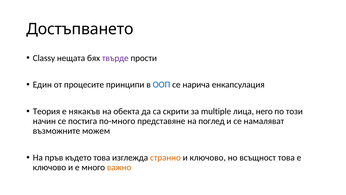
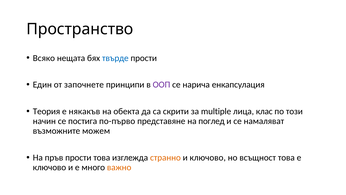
Достъпването: Достъпването -> Пространство
Classy: Classy -> Всяко
твърде colour: purple -> blue
процесите: процесите -> започнете
ООП colour: blue -> purple
него: него -> клас
по-много: по-много -> по-първо
пръв където: където -> прости
